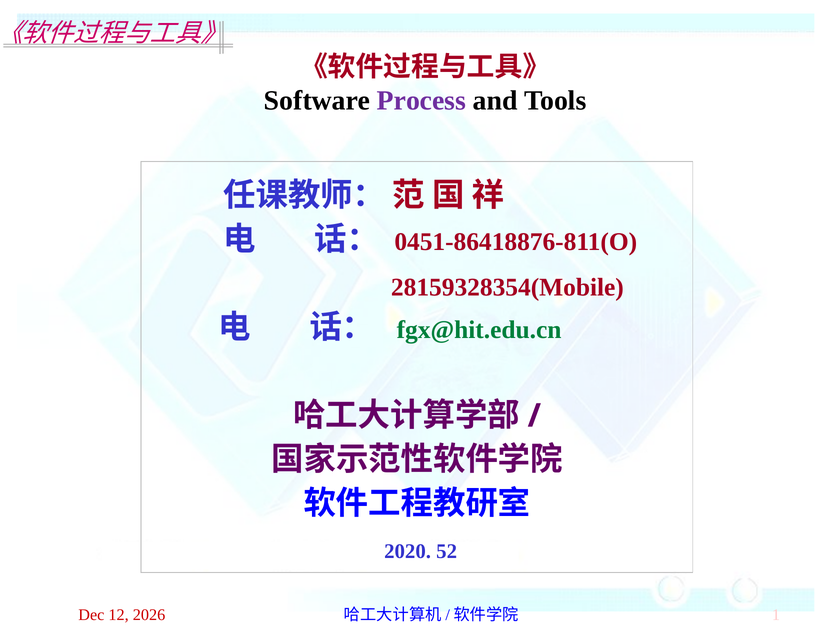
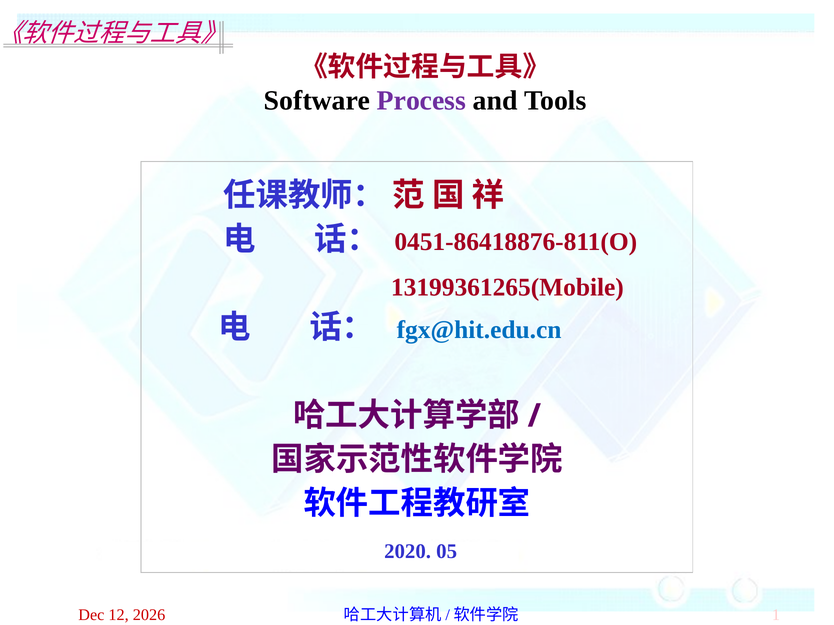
28159328354(Mobile: 28159328354(Mobile -> 13199361265(Mobile
fgx@hit.edu.cn colour: green -> blue
52: 52 -> 05
